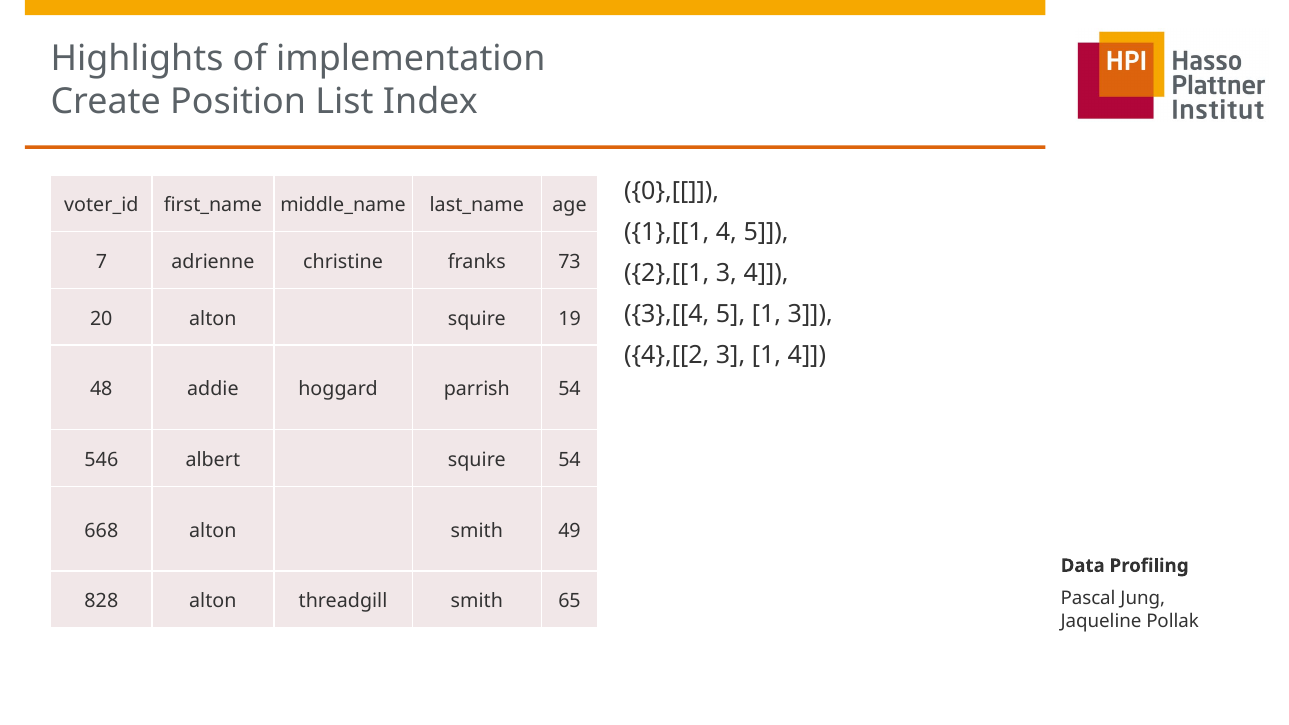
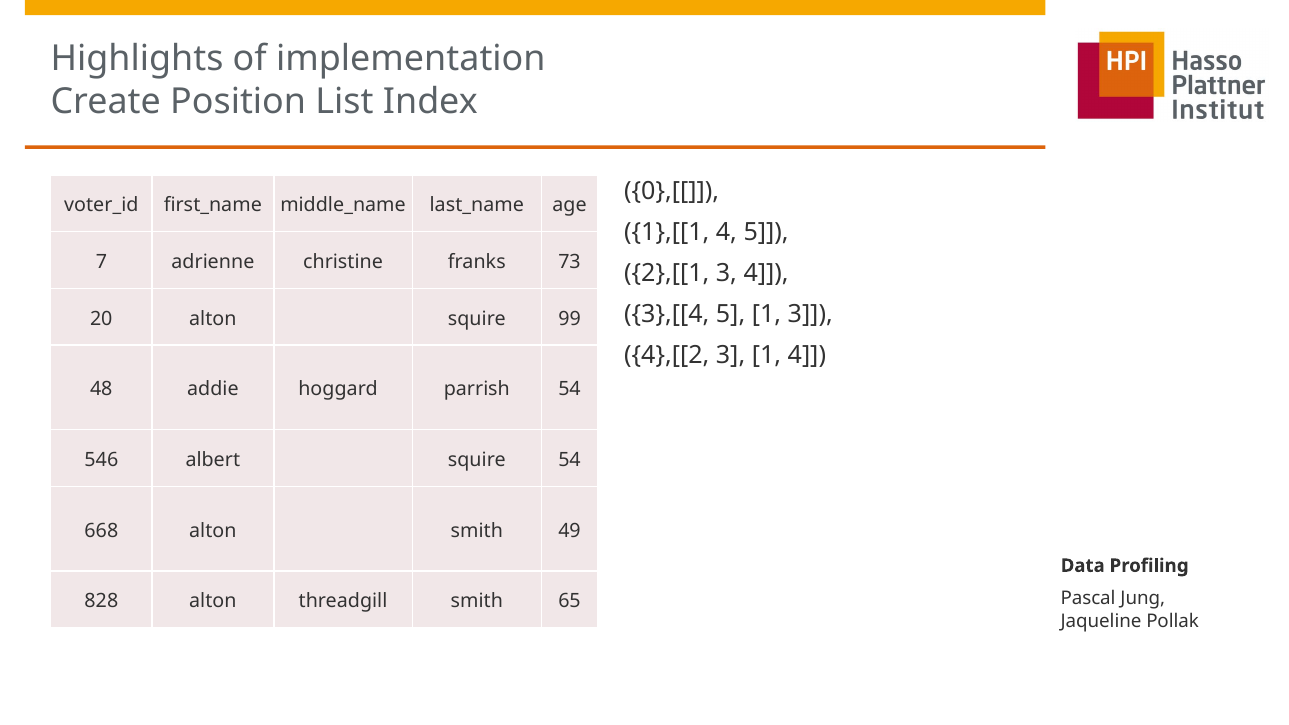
19: 19 -> 99
